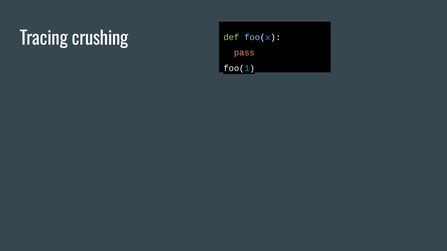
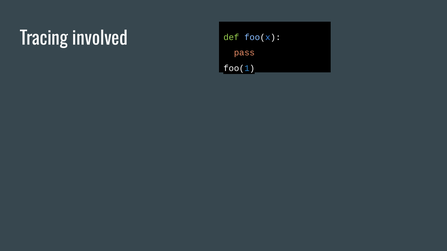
crushing: crushing -> involved
